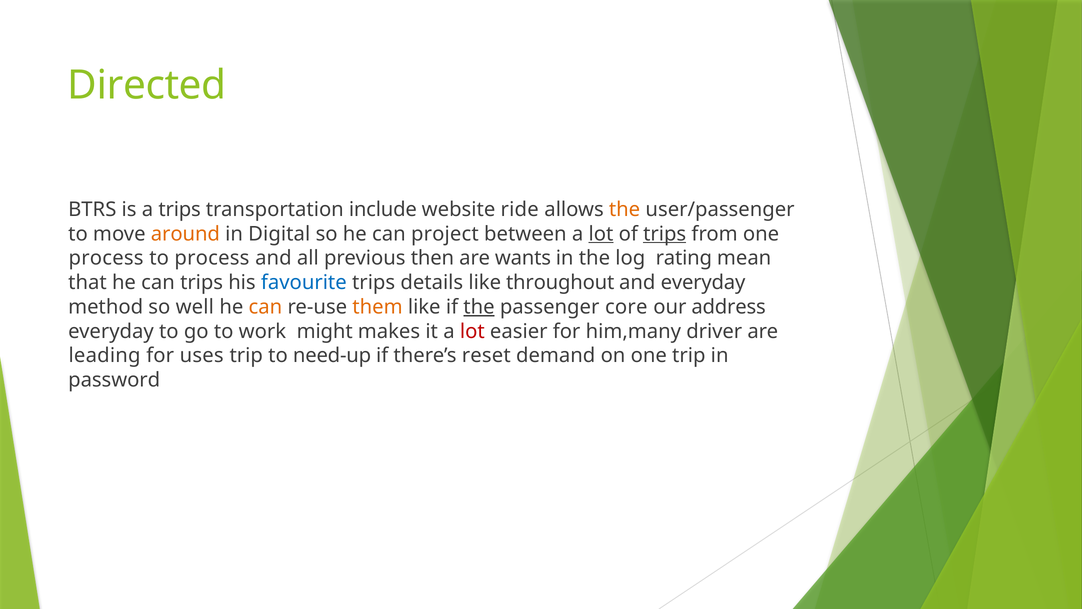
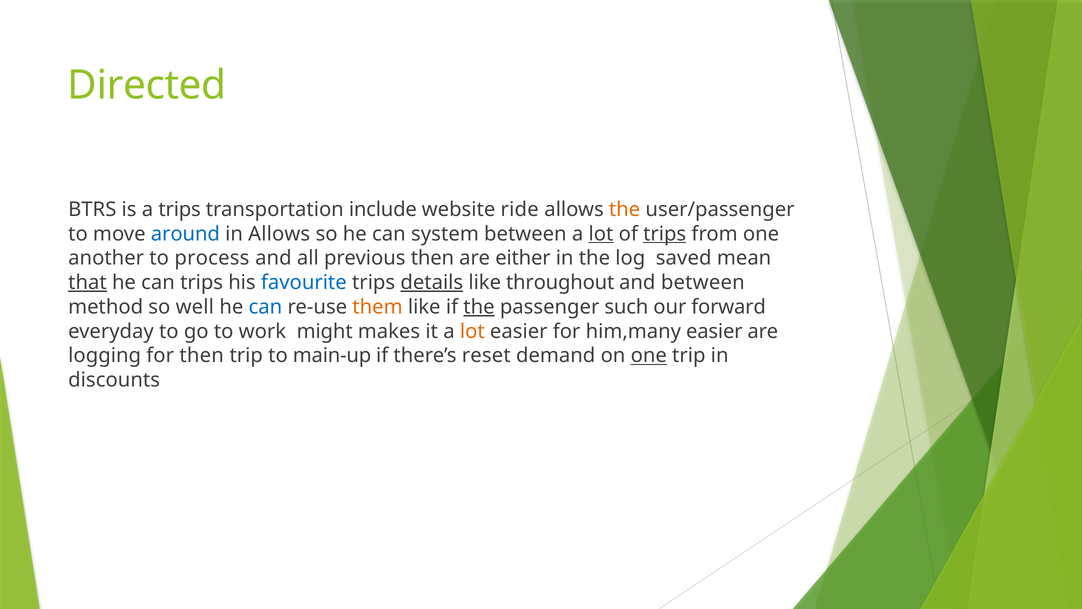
around colour: orange -> blue
in Digital: Digital -> Allows
project: project -> system
process at (106, 258): process -> another
wants: wants -> either
rating: rating -> saved
that underline: none -> present
details underline: none -> present
and everyday: everyday -> between
can at (265, 307) colour: orange -> blue
core: core -> such
address: address -> forward
lot at (472, 331) colour: red -> orange
him,many driver: driver -> easier
leading: leading -> logging
for uses: uses -> then
need-up: need-up -> main-up
one at (649, 355) underline: none -> present
password: password -> discounts
